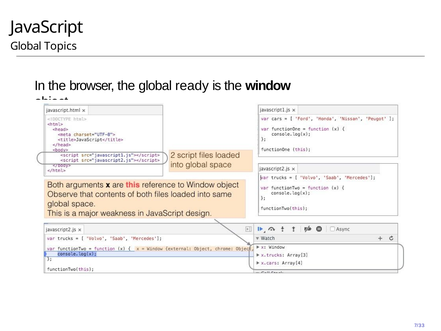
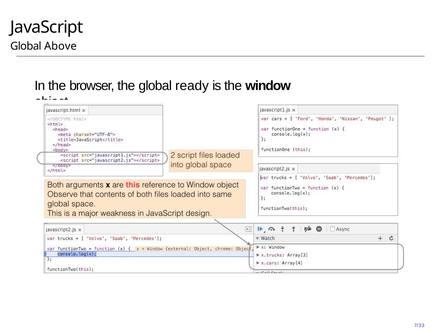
Topics: Topics -> Above
